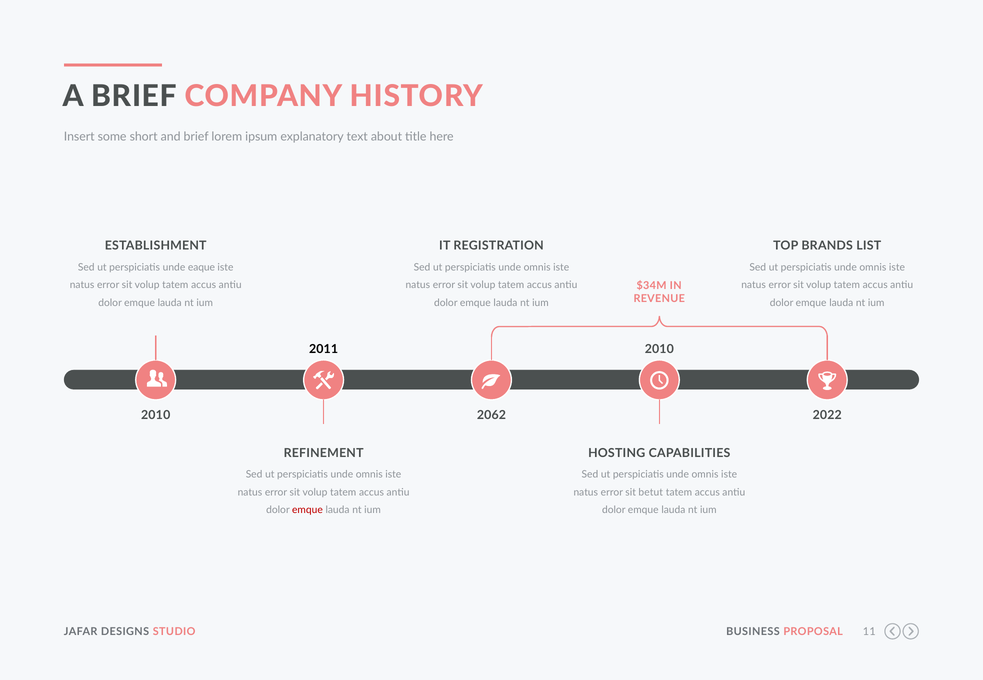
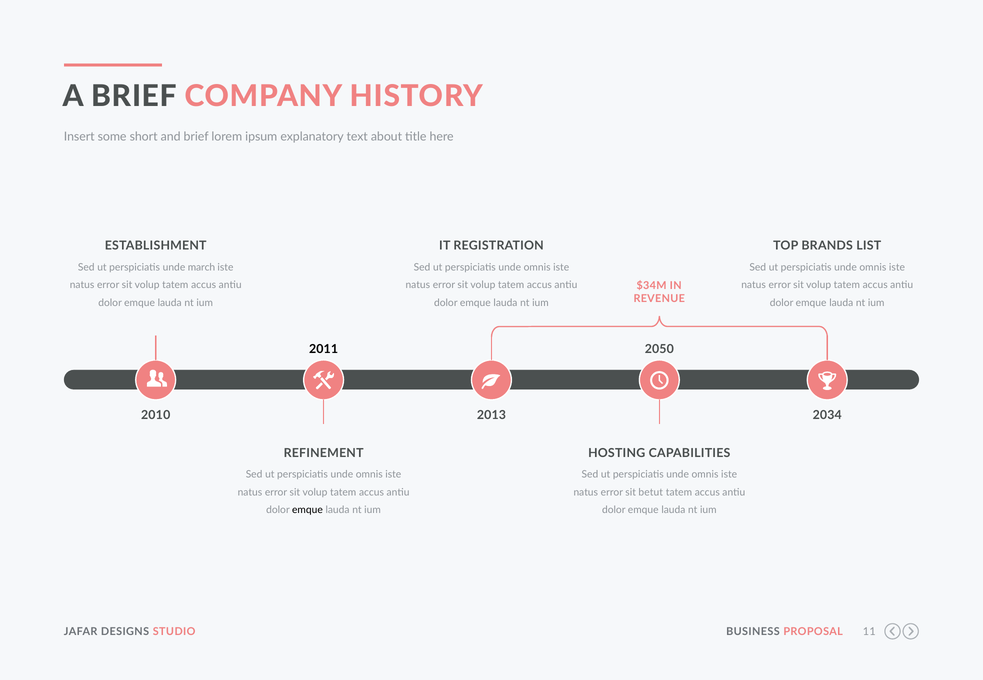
eaque: eaque -> march
2010 at (659, 349): 2010 -> 2050
2062: 2062 -> 2013
2022: 2022 -> 2034
emque at (307, 510) colour: red -> black
